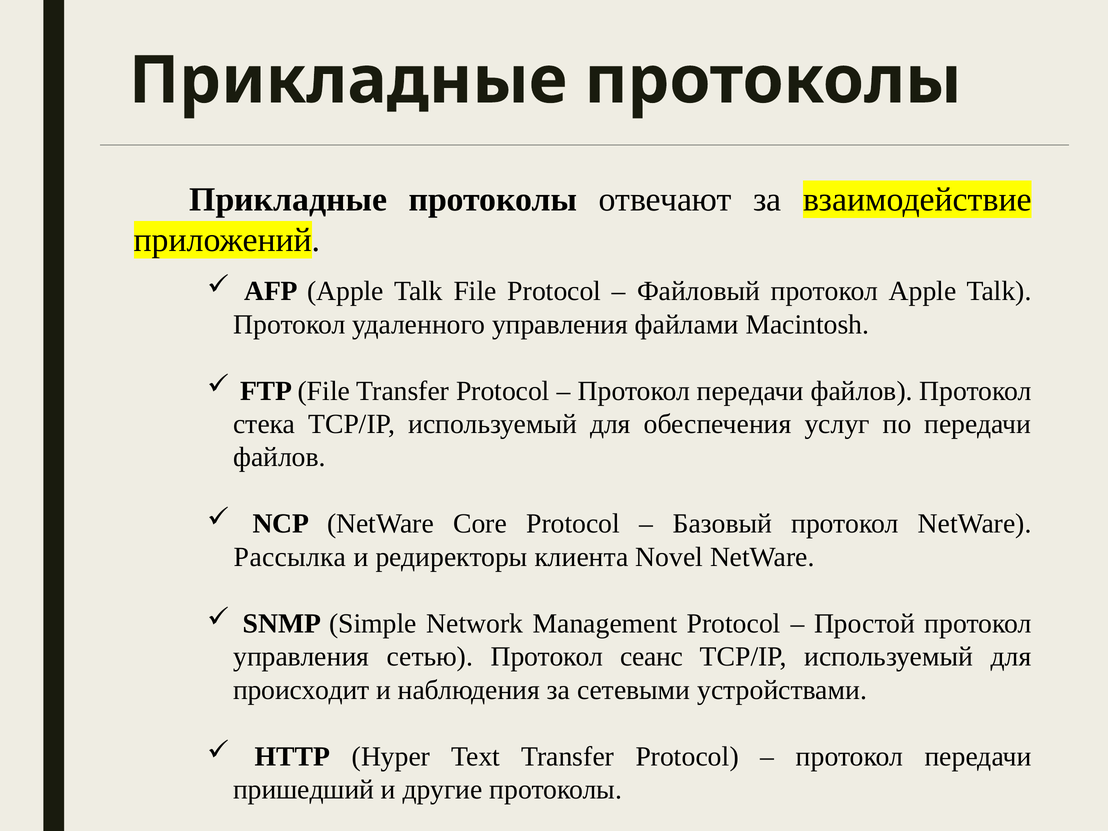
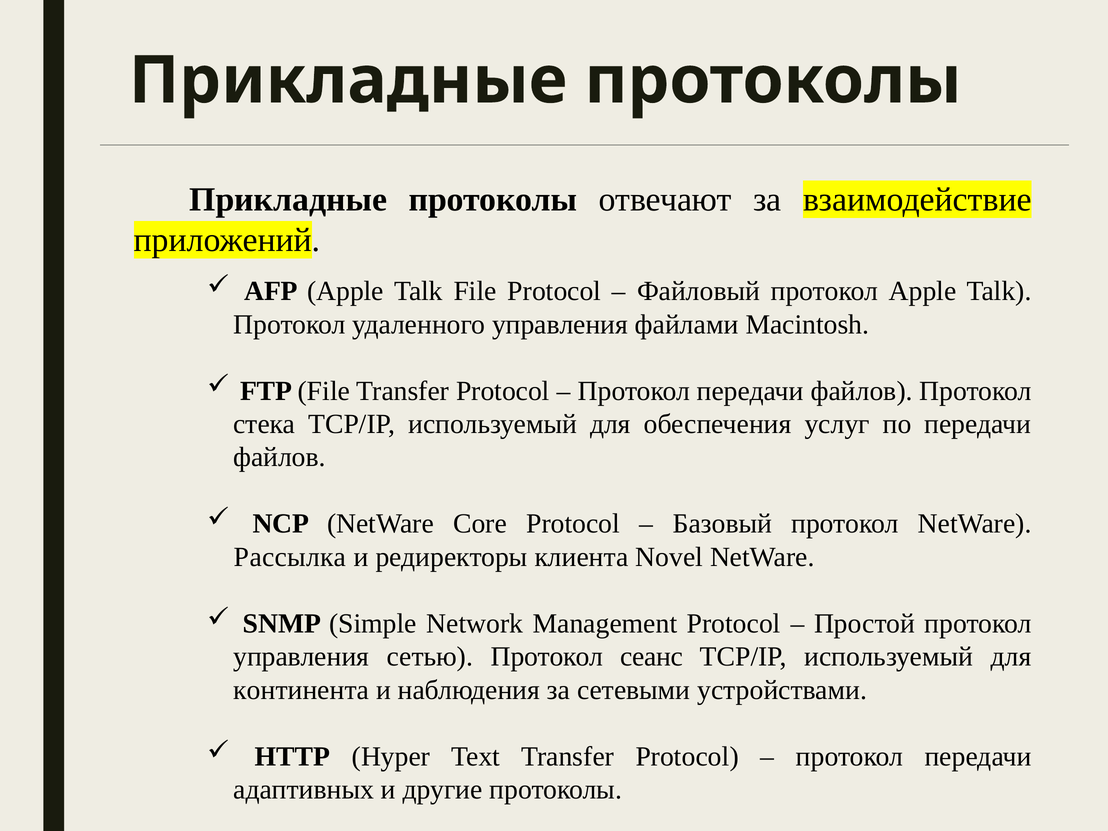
происходит: происходит -> континента
пришедший: пришедший -> адаптивных
